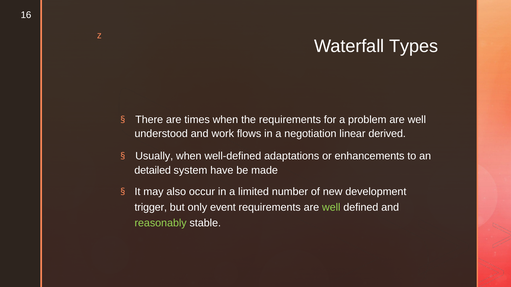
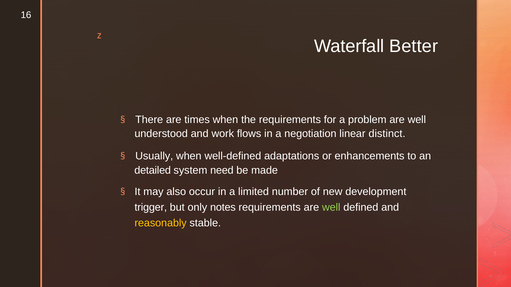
Types: Types -> Better
derived: derived -> distinct
have: have -> need
event: event -> notes
reasonably colour: light green -> yellow
